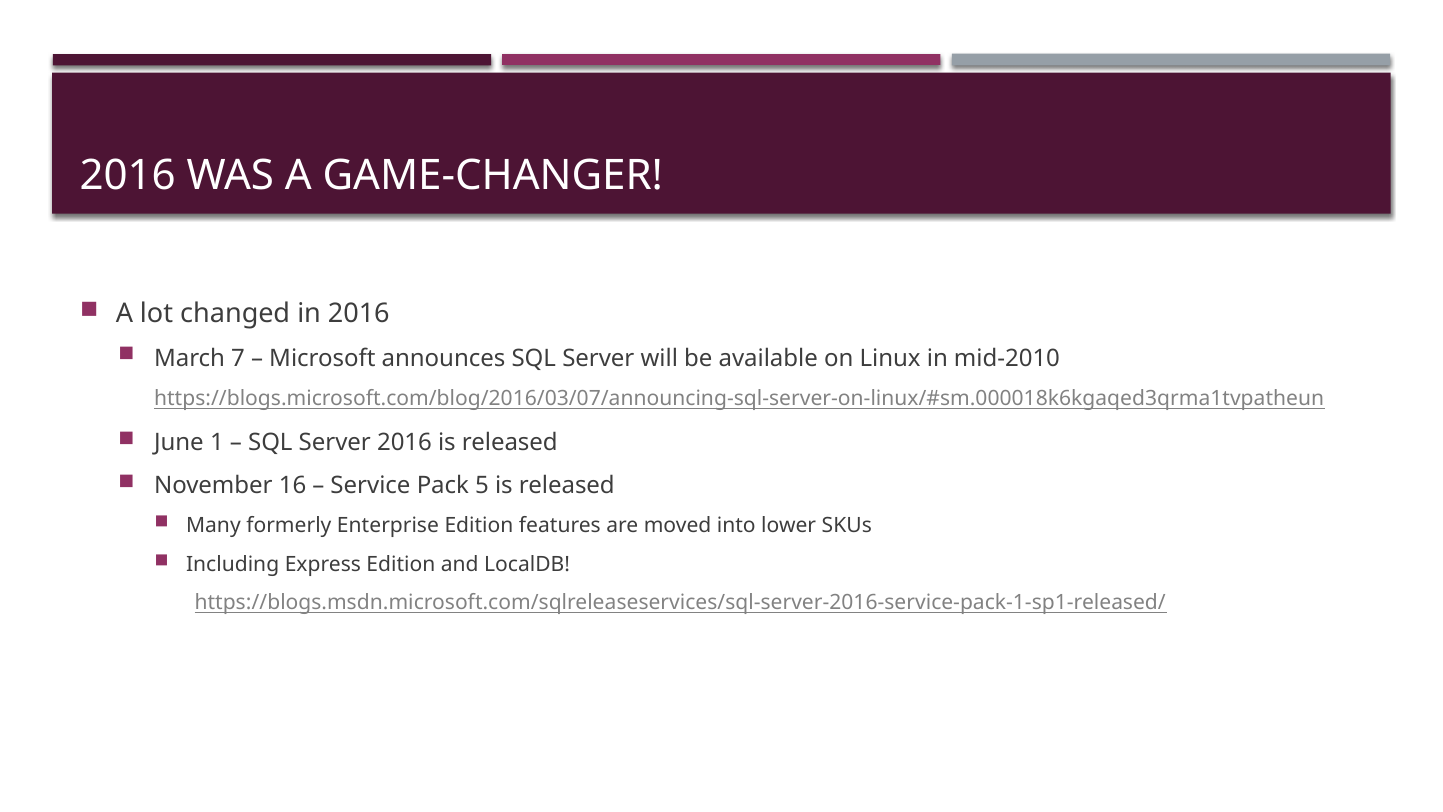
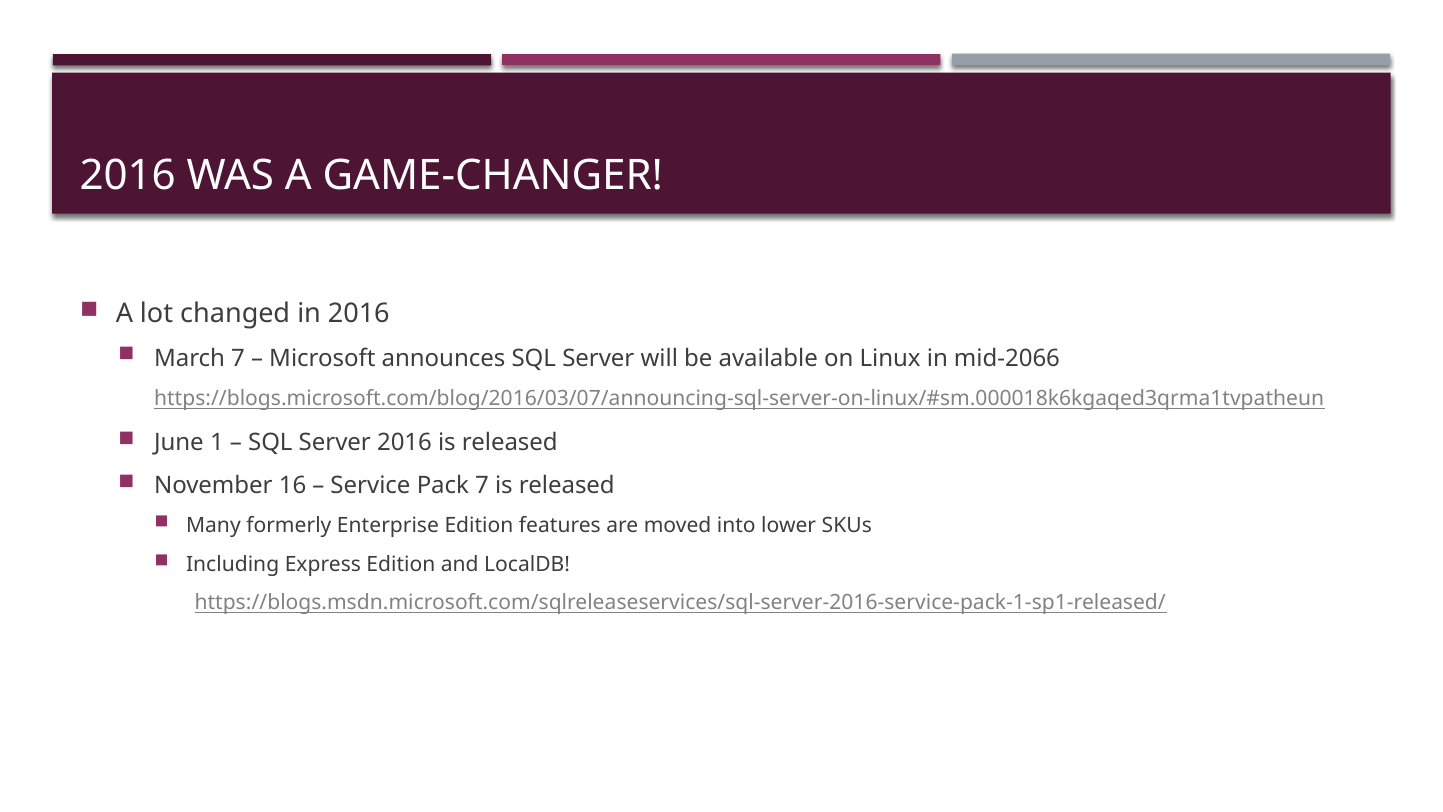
mid-2010: mid-2010 -> mid-2066
Pack 5: 5 -> 7
